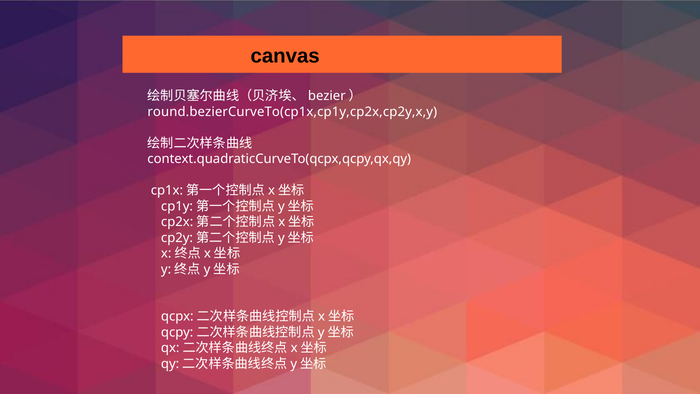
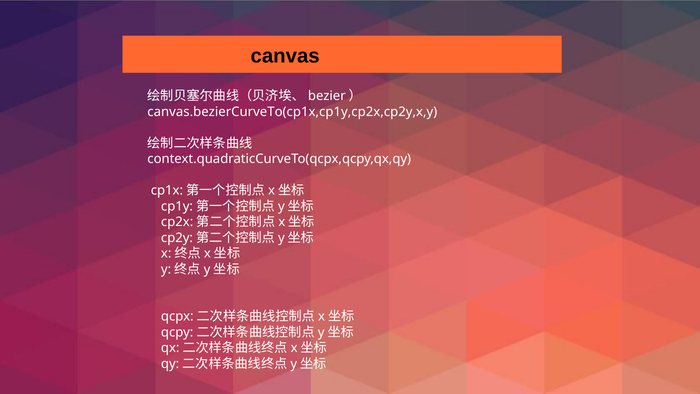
round.bezierCurveTo(cp1x,cp1y,cp2x,cp2y,x,y: round.bezierCurveTo(cp1x,cp1y,cp2x,cp2y,x,y -> canvas.bezierCurveTo(cp1x,cp1y,cp2x,cp2y,x,y
